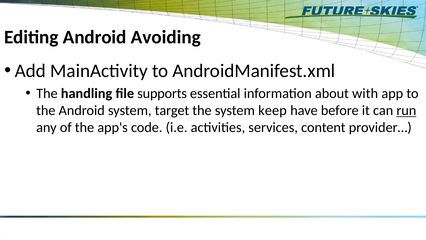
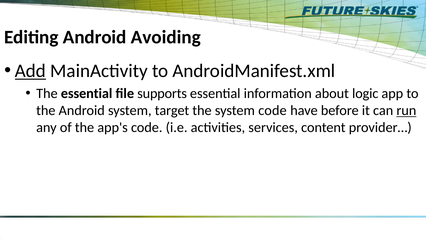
Add underline: none -> present
The handling: handling -> essential
with: with -> logic
system keep: keep -> code
